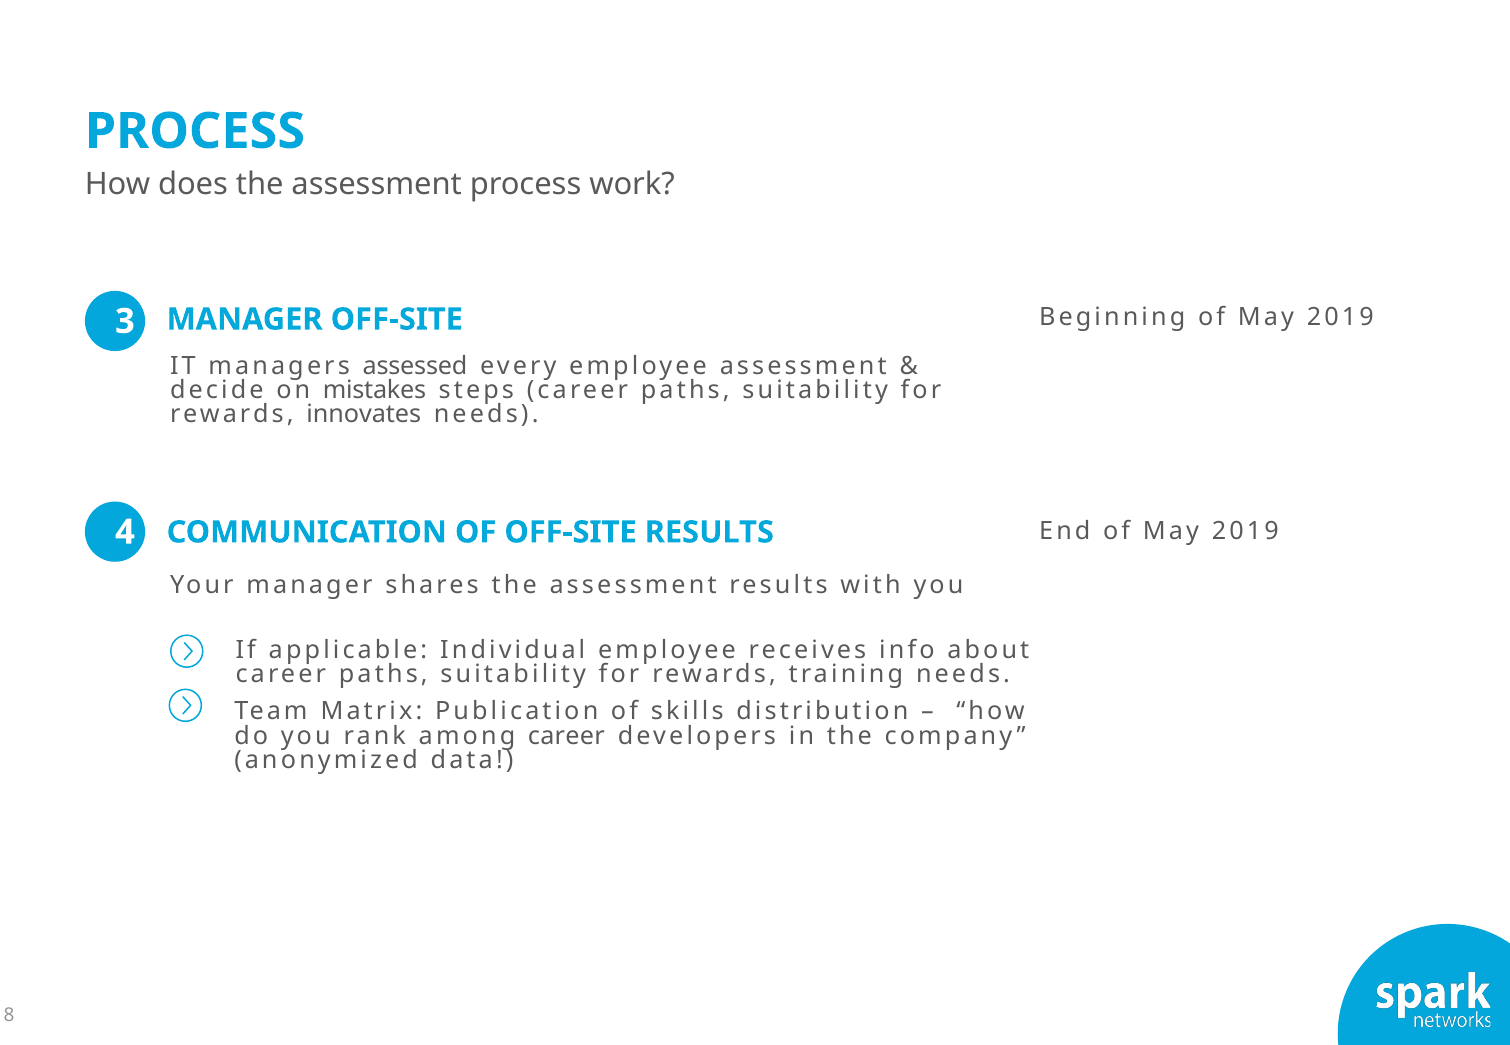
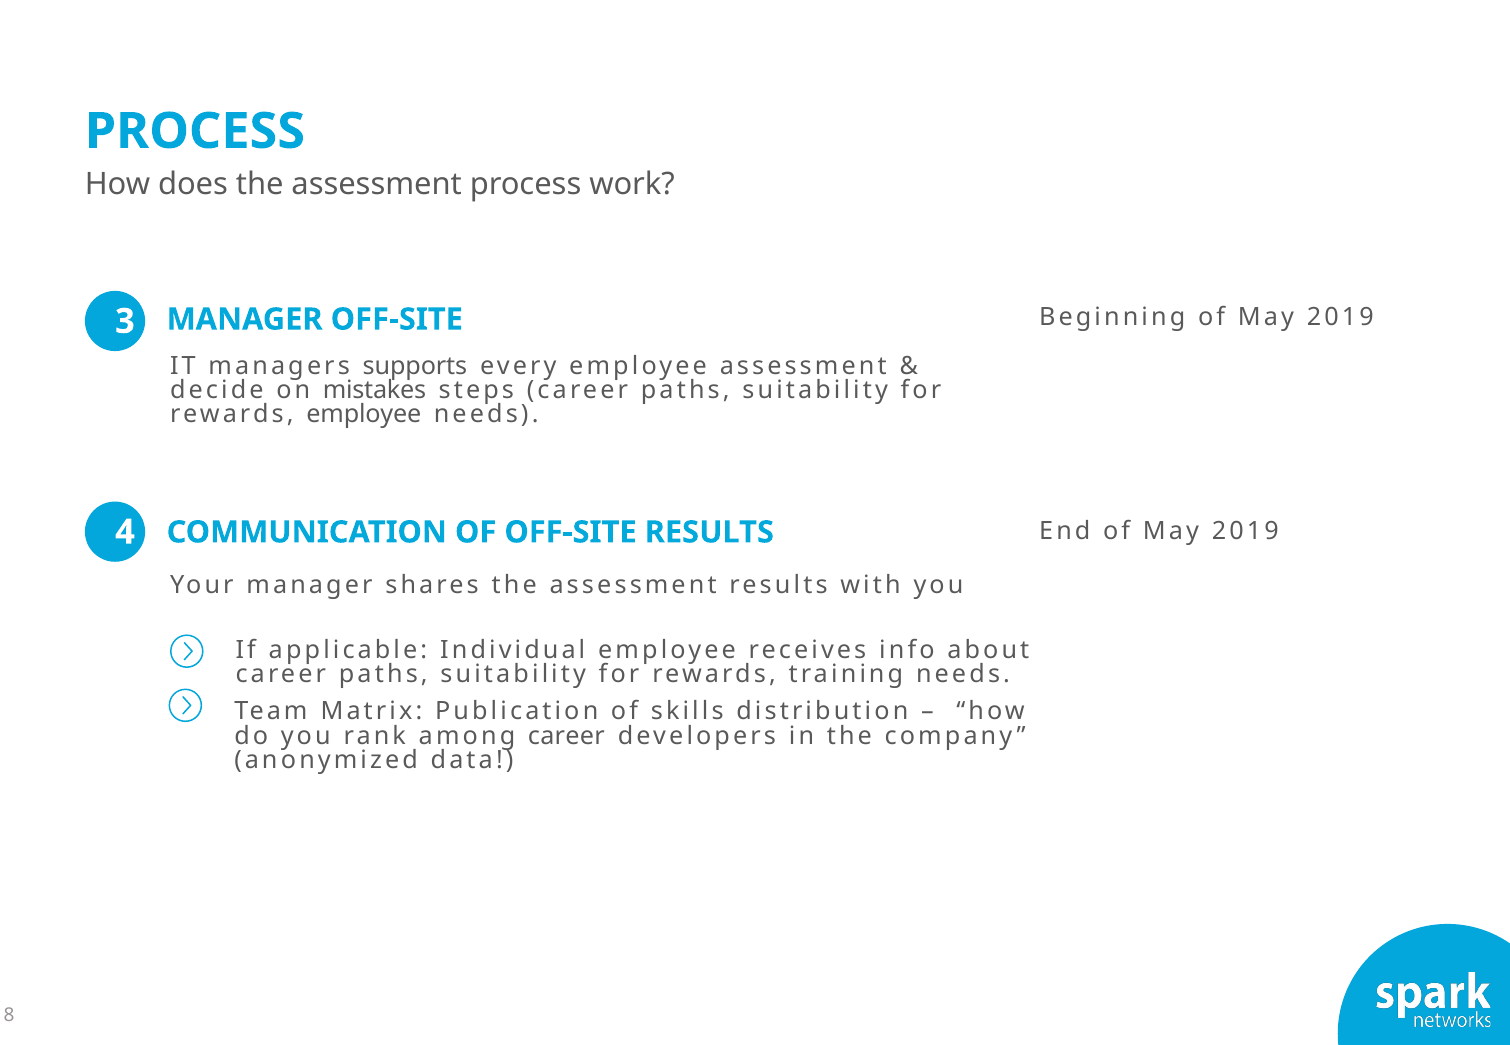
assessed: assessed -> supports
rewards innovates: innovates -> employee
